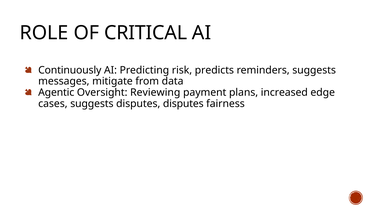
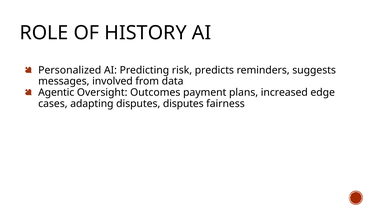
CRITICAL: CRITICAL -> HISTORY
Continuously: Continuously -> Personalized
mitigate: mitigate -> involved
Reviewing: Reviewing -> Outcomes
cases suggests: suggests -> adapting
